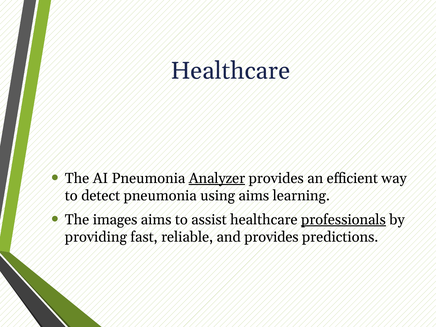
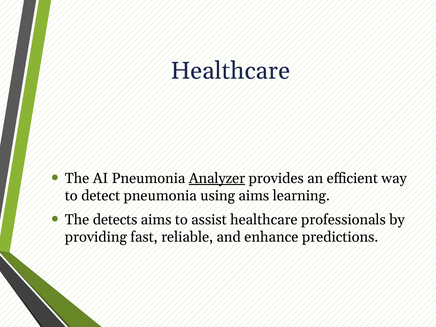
images: images -> detects
professionals underline: present -> none
and provides: provides -> enhance
